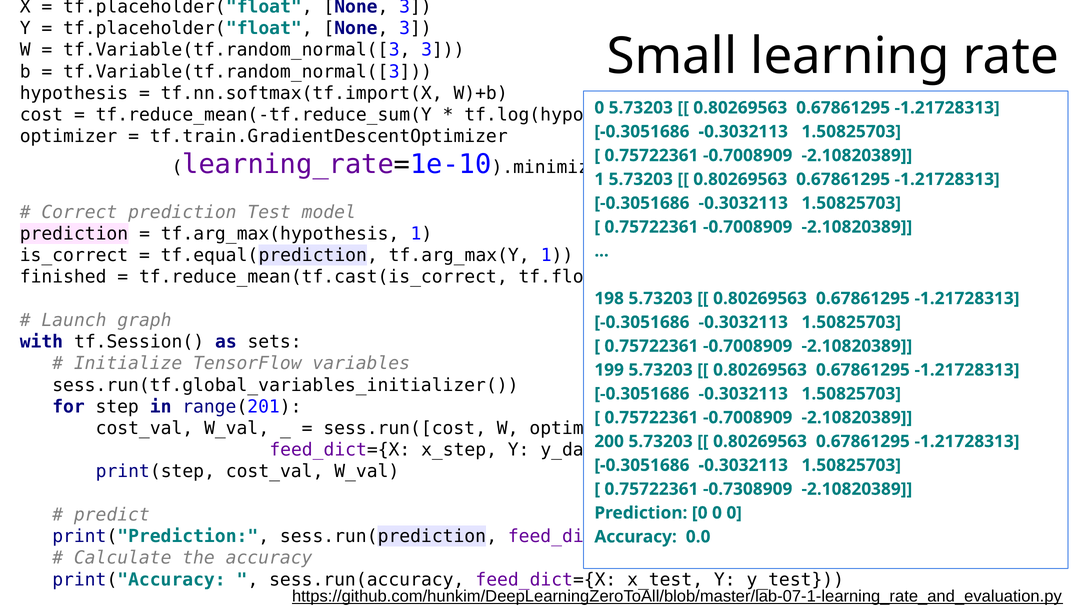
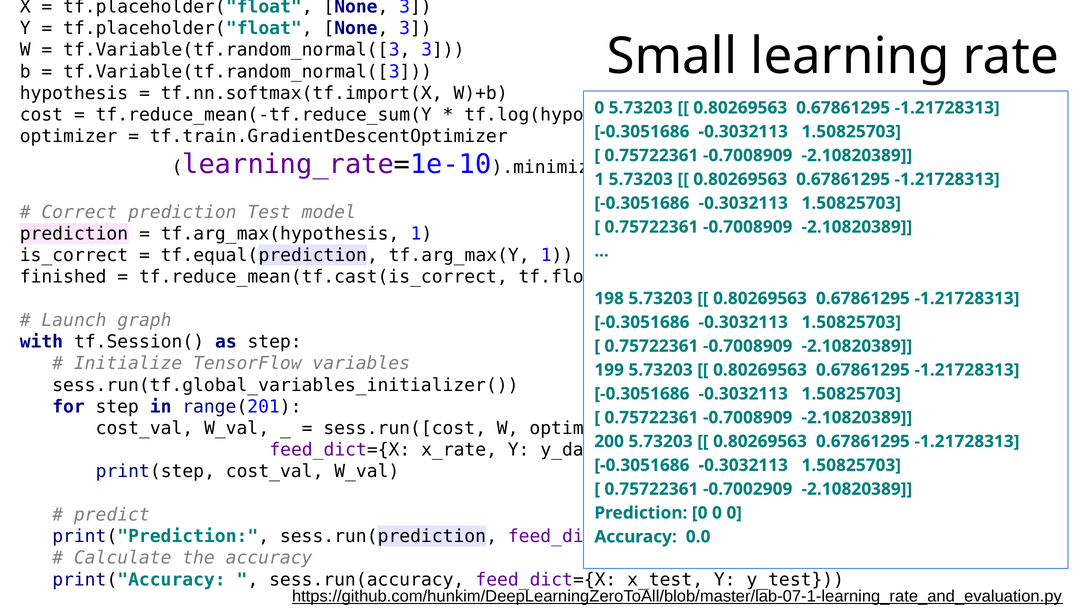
as sets: sets -> step
x_step: x_step -> x_rate
-0.7308909: -0.7308909 -> -0.7002909
